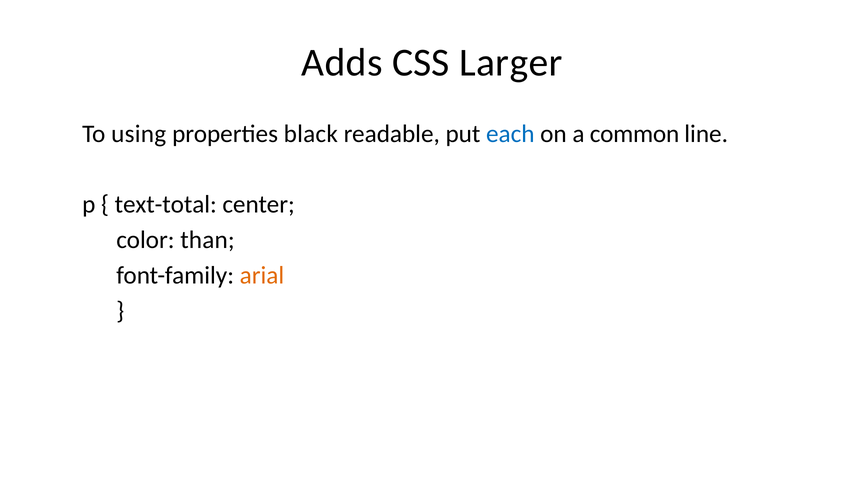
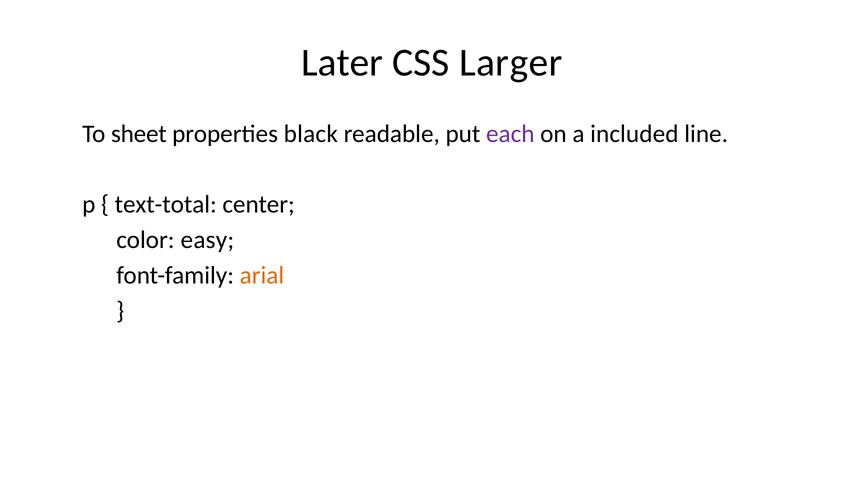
Adds: Adds -> Later
using: using -> sheet
each colour: blue -> purple
common: common -> included
than: than -> easy
